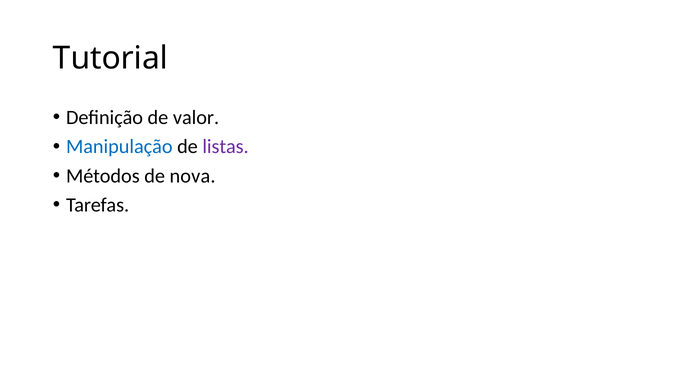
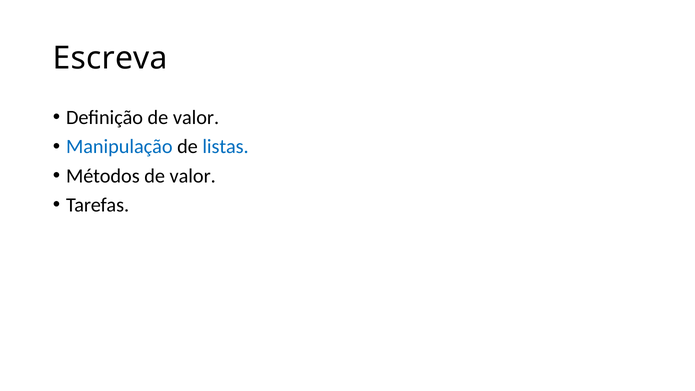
Tutorial: Tutorial -> Escreva
listas colour: purple -> blue
Métodos de nova: nova -> valor
